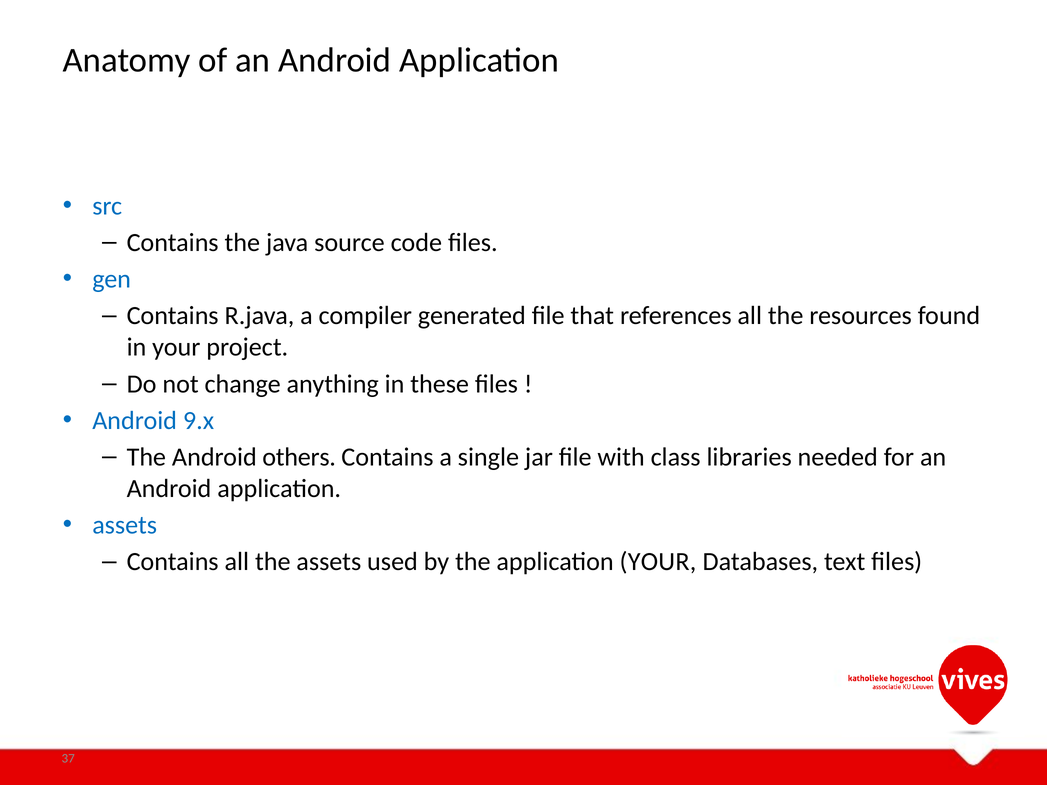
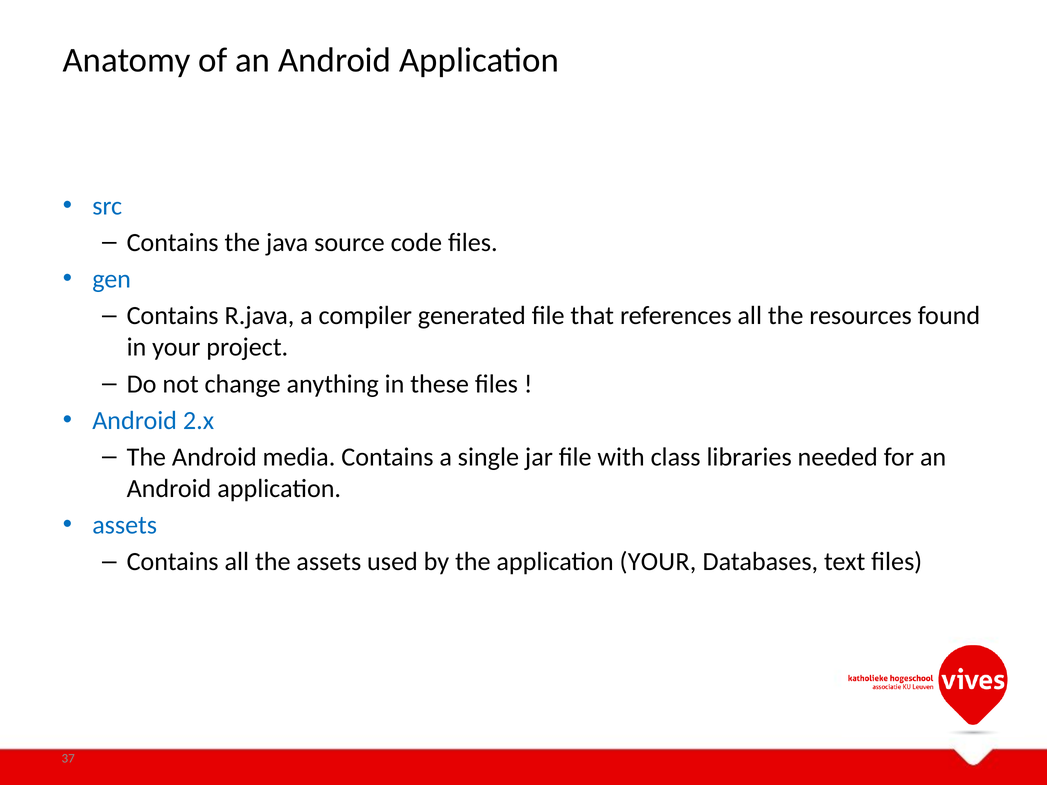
9.x: 9.x -> 2.x
others: others -> media
